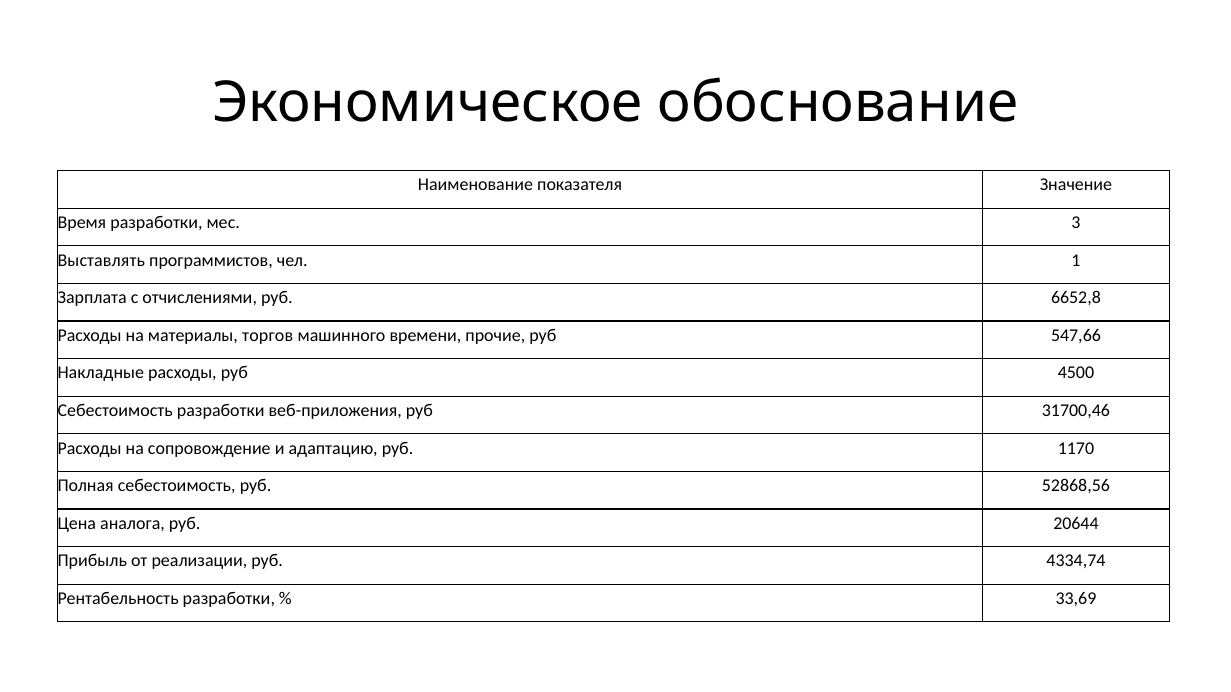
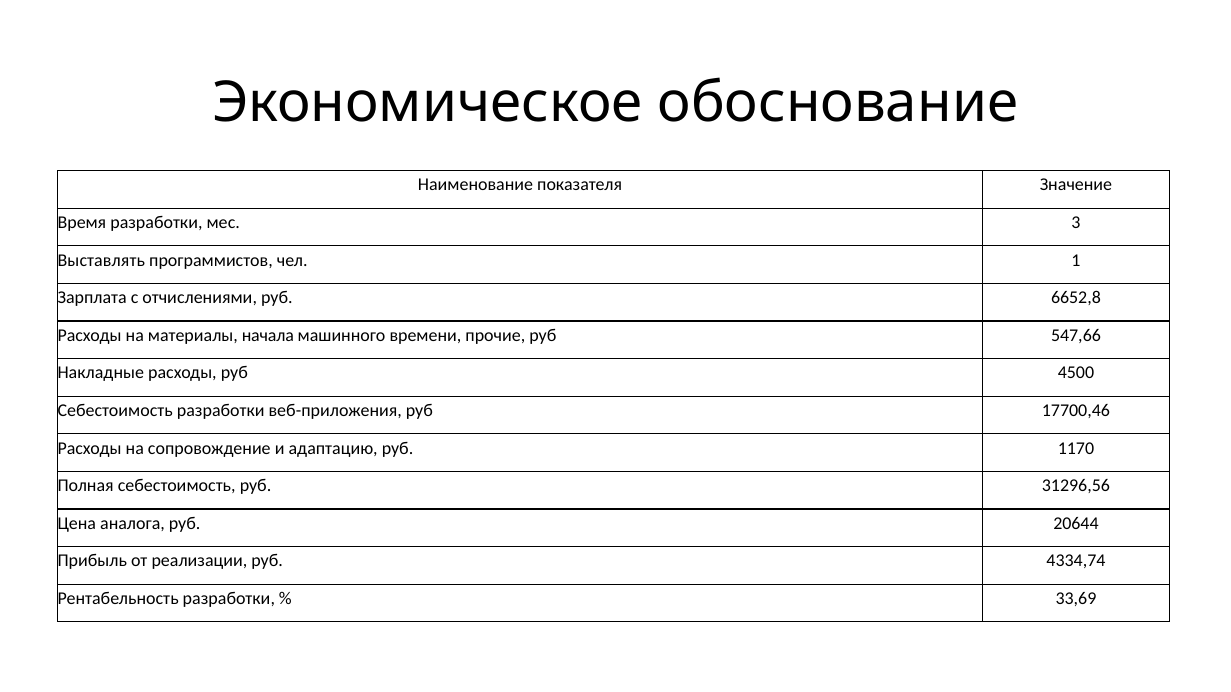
торгов: торгов -> начала
31700,46: 31700,46 -> 17700,46
52868,56: 52868,56 -> 31296,56
